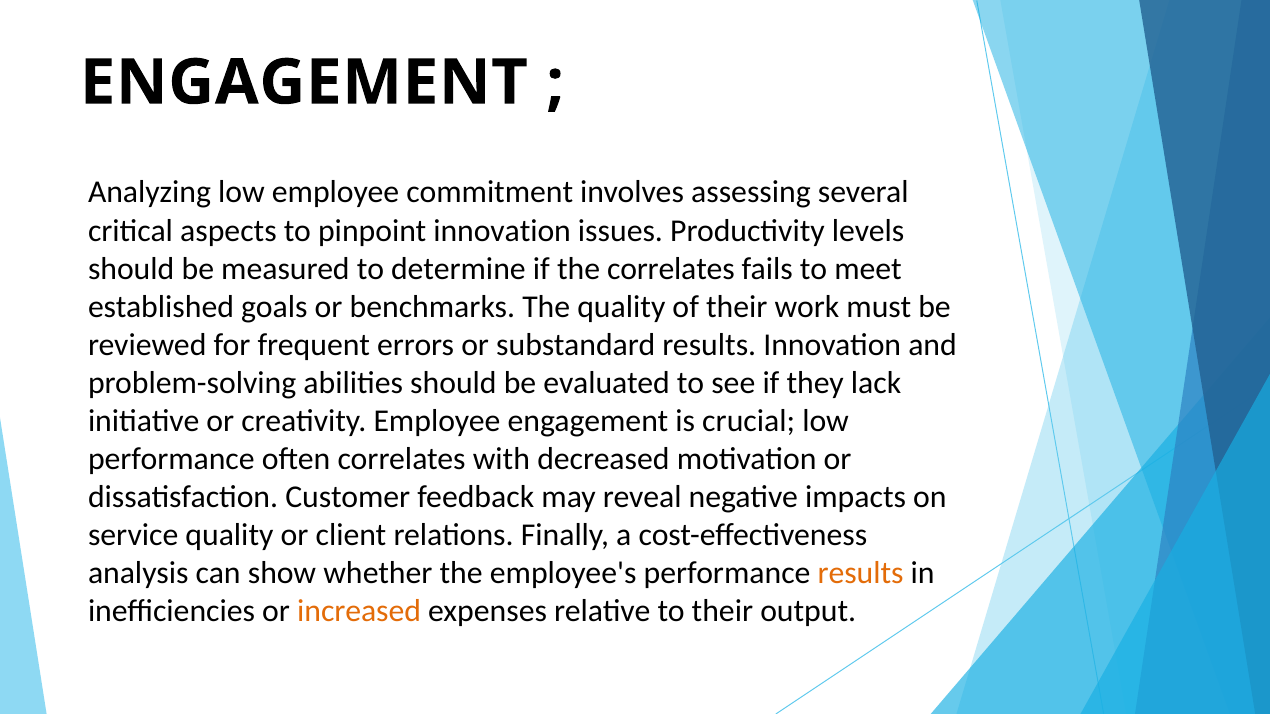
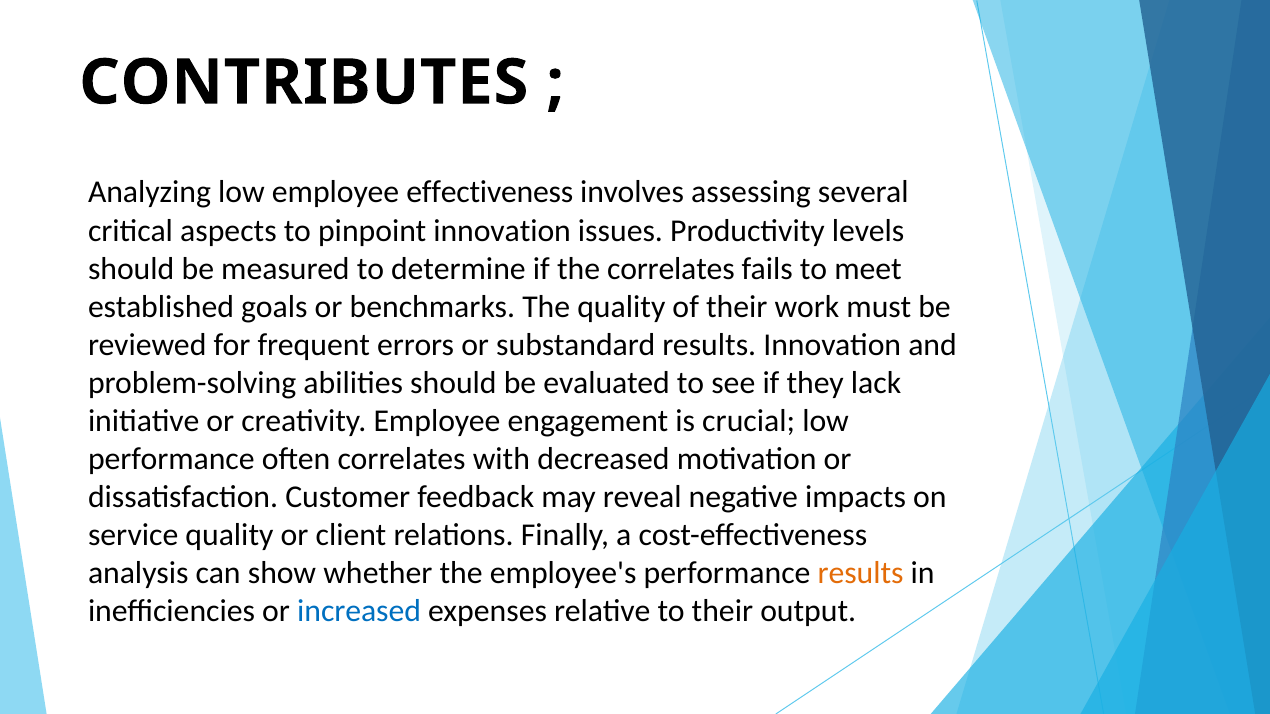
ENGAGEMENT at (304, 83): ENGAGEMENT -> CONTRIBUTES
commitment: commitment -> effectiveness
increased colour: orange -> blue
